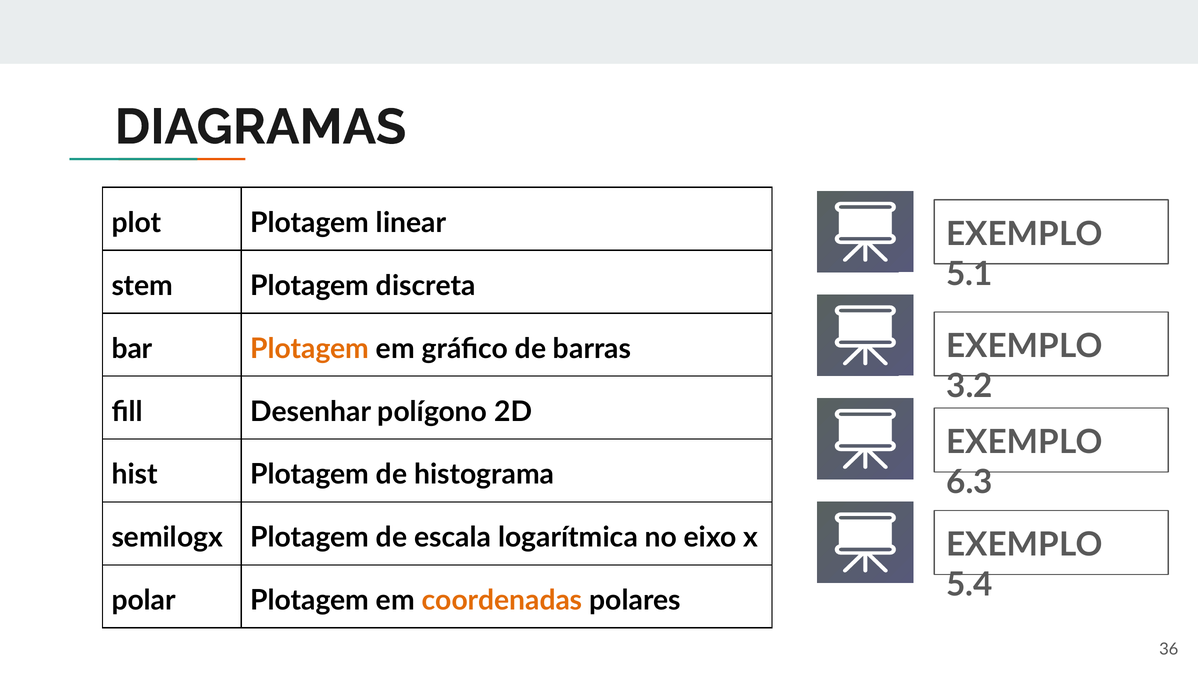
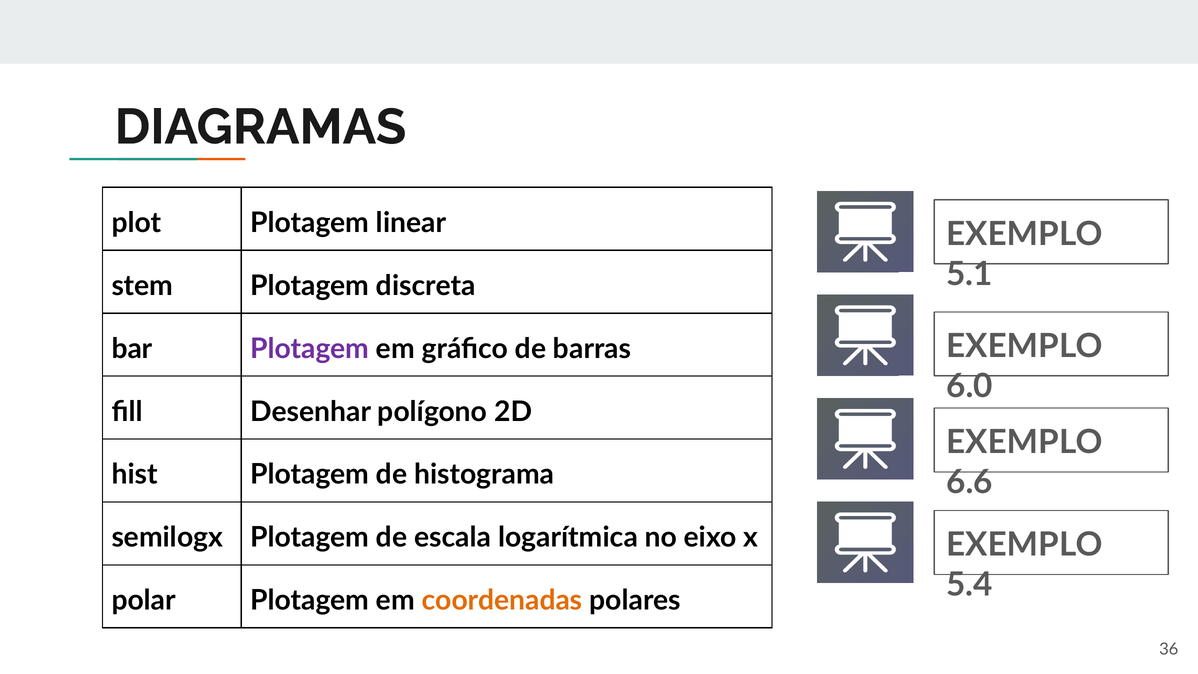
Plotagem at (310, 349) colour: orange -> purple
3.2: 3.2 -> 6.0
6.3: 6.3 -> 6.6
